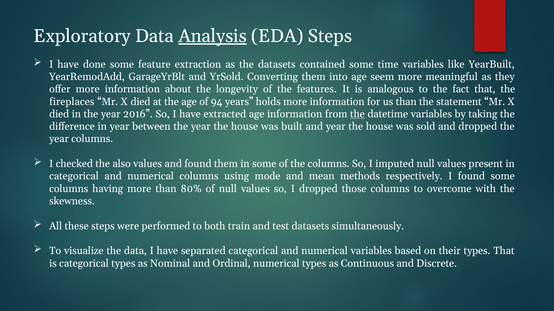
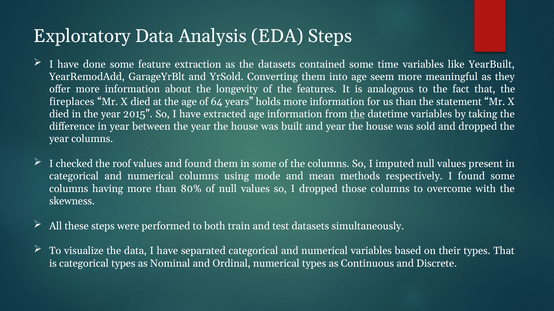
Analysis underline: present -> none
94: 94 -> 64
2016: 2016 -> 2015
also: also -> roof
